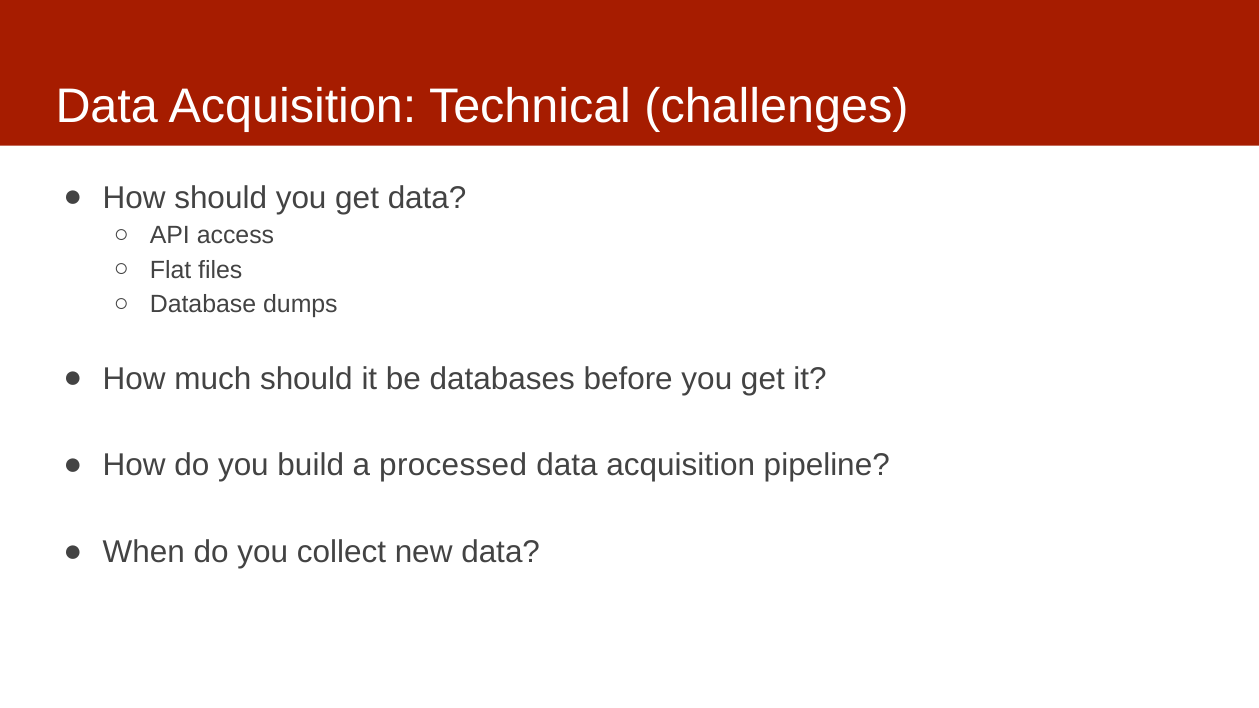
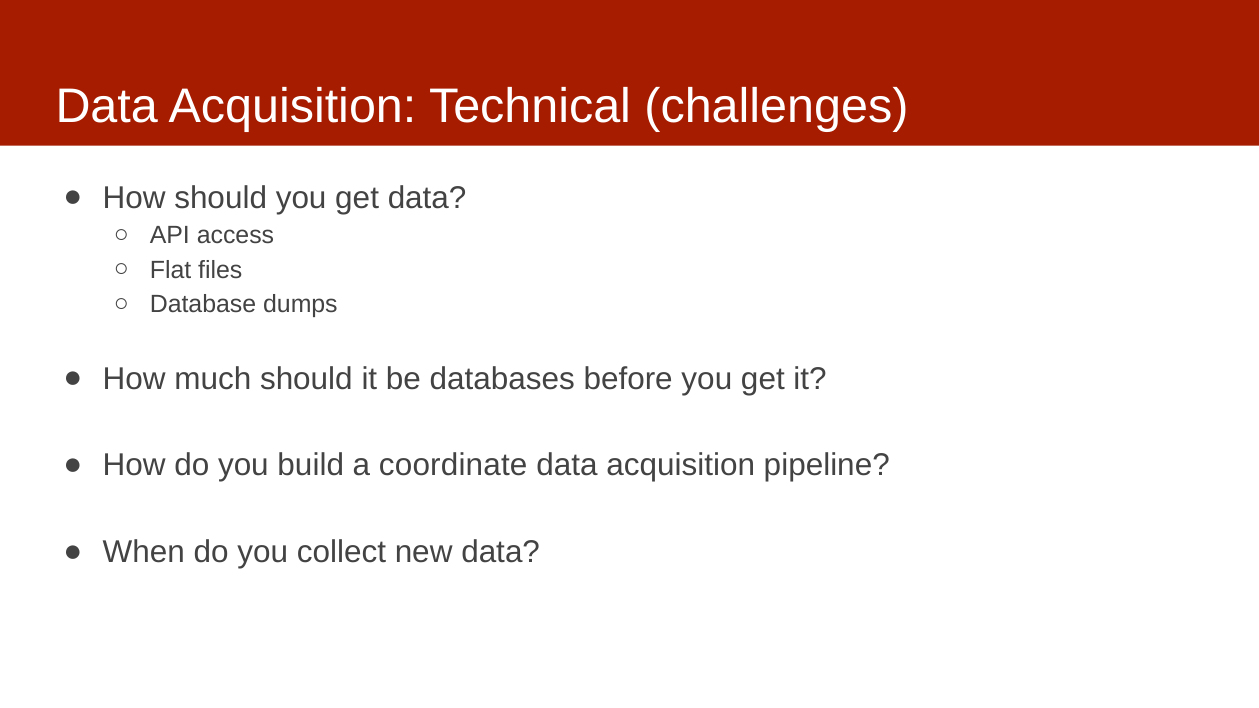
processed: processed -> coordinate
